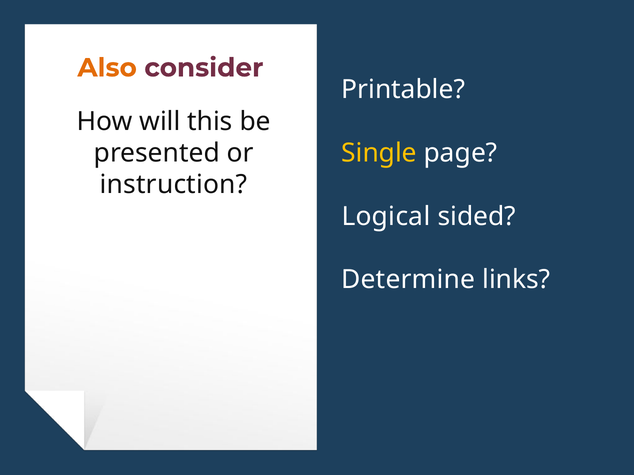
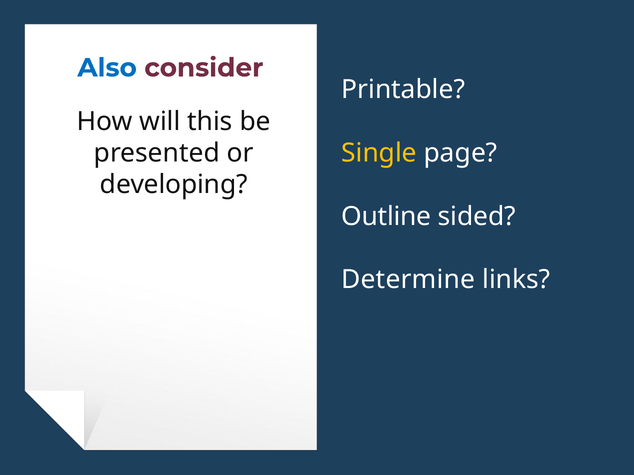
Also colour: orange -> blue
instruction: instruction -> developing
Logical: Logical -> Outline
